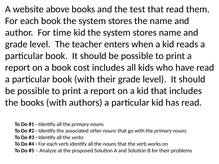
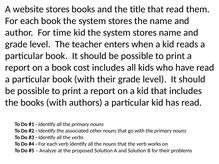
website above: above -> stores
test: test -> title
